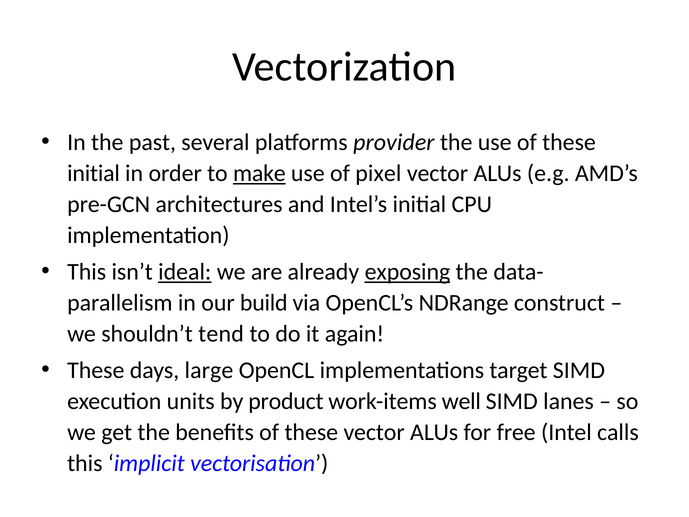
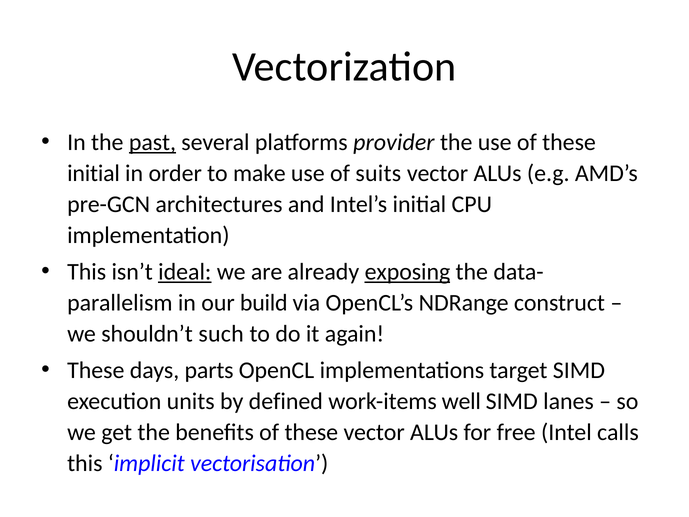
past underline: none -> present
make underline: present -> none
pixel: pixel -> suits
tend: tend -> such
large: large -> parts
product: product -> defined
